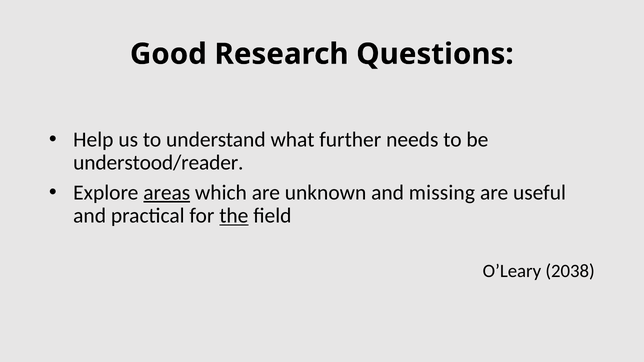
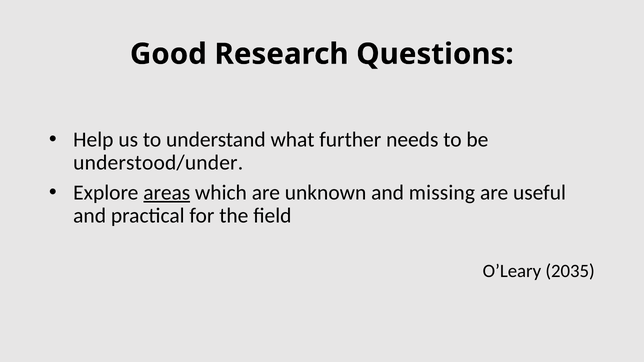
understood/reader: understood/reader -> understood/under
the underline: present -> none
2038: 2038 -> 2035
